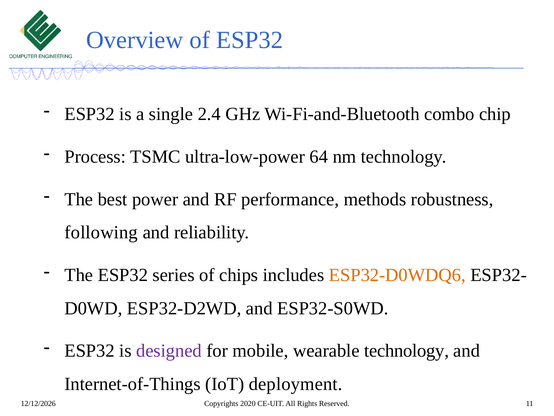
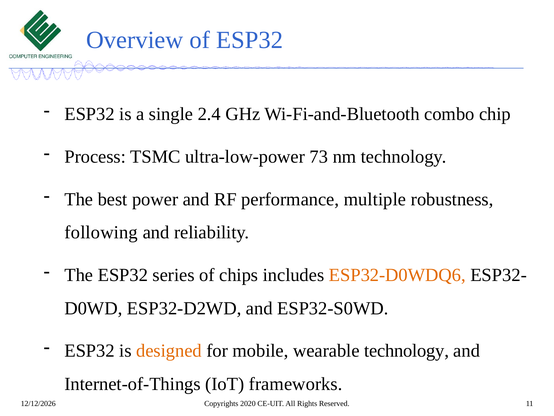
64: 64 -> 73
methods: methods -> multiple
designed colour: purple -> orange
deployment: deployment -> frameworks
